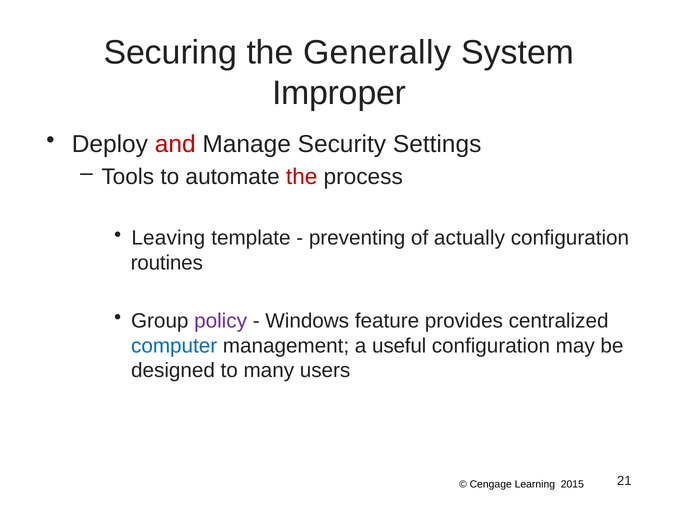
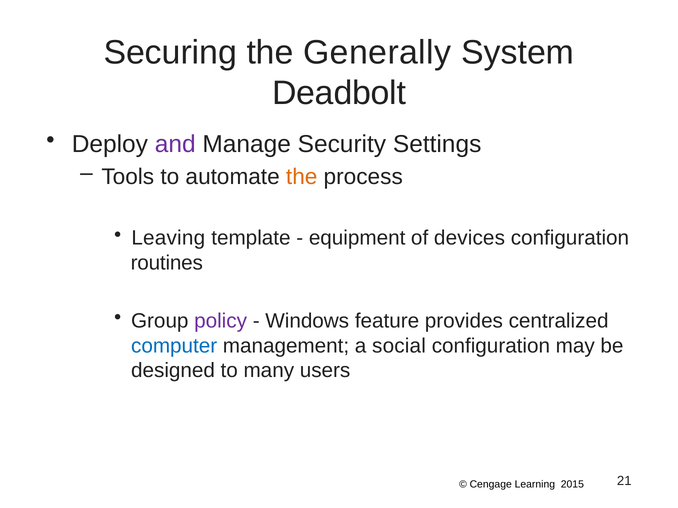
Improper: Improper -> Deadbolt
and colour: red -> purple
the at (302, 177) colour: red -> orange
preventing: preventing -> equipment
actually: actually -> devices
useful: useful -> social
